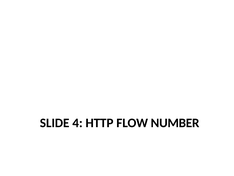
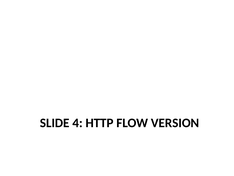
NUMBER: NUMBER -> VERSION
